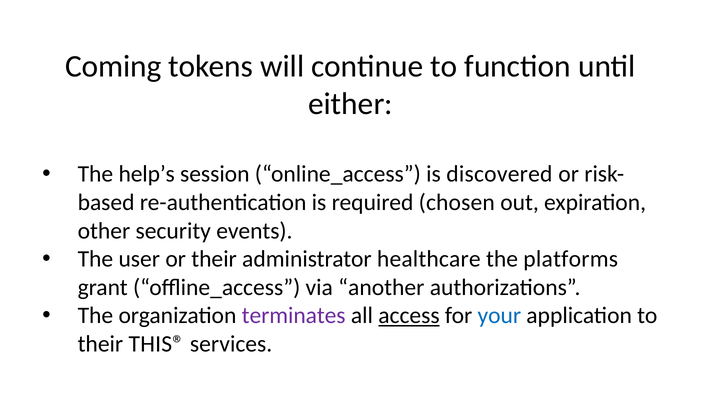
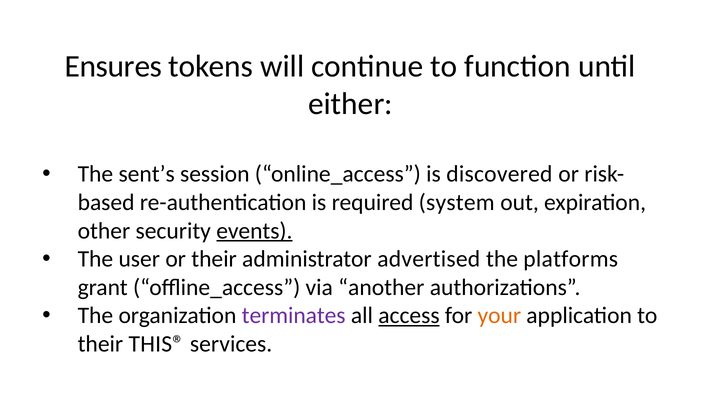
Coming: Coming -> Ensures
help’s: help’s -> sent’s
chosen: chosen -> system
events underline: none -> present
healthcare: healthcare -> advertised
your colour: blue -> orange
